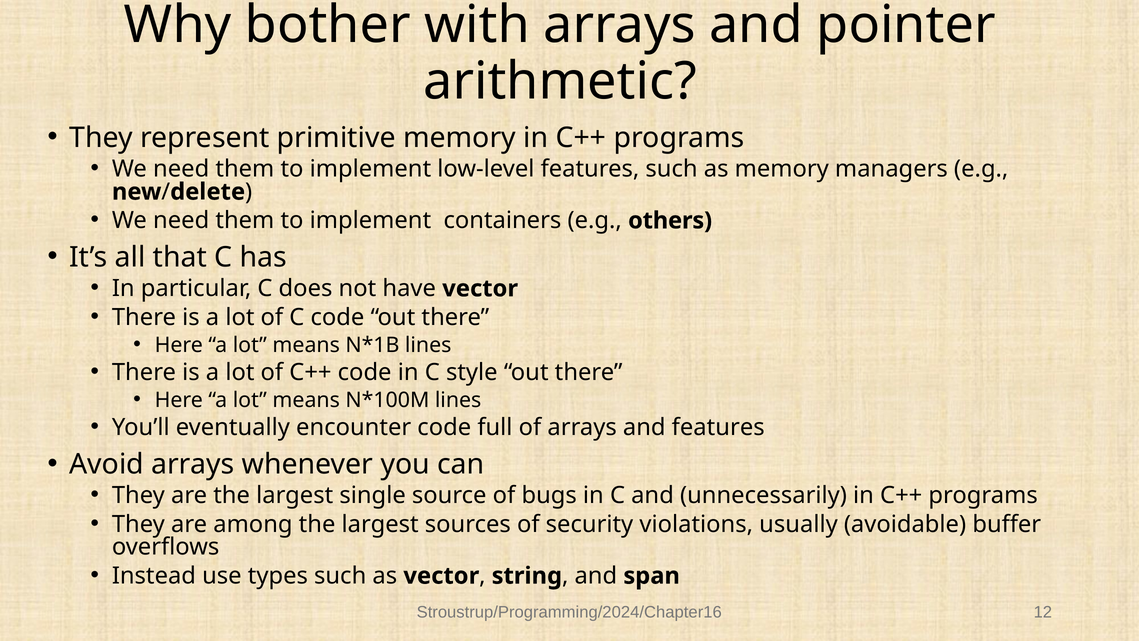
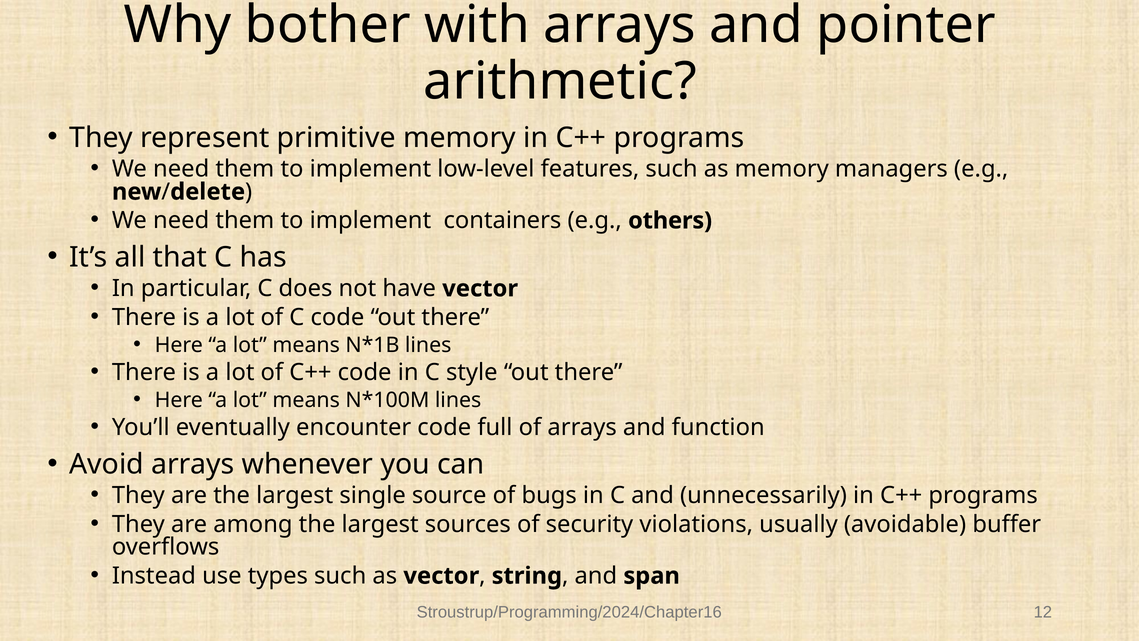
and features: features -> function
